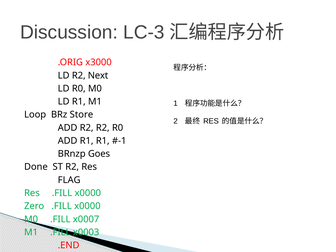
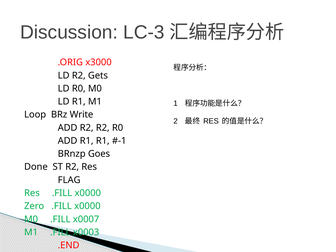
Next: Next -> Gets
Store: Store -> Write
